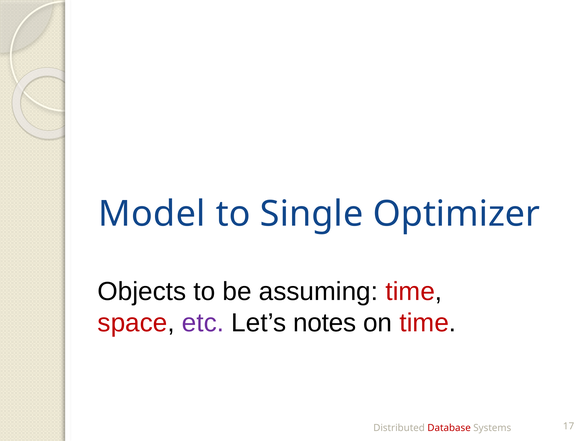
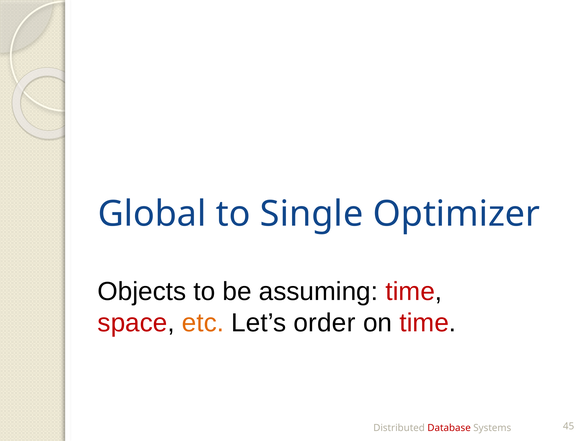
Model: Model -> Global
etc colour: purple -> orange
notes: notes -> order
17: 17 -> 45
